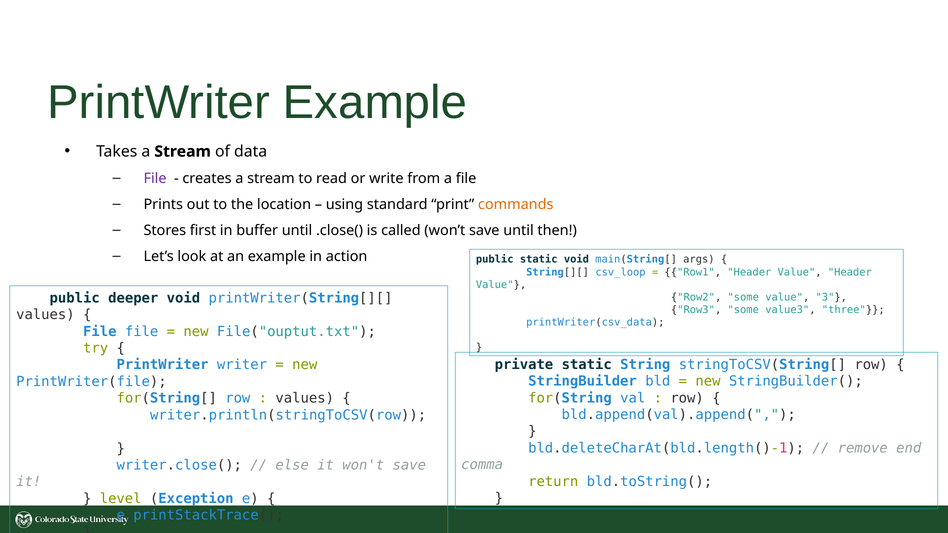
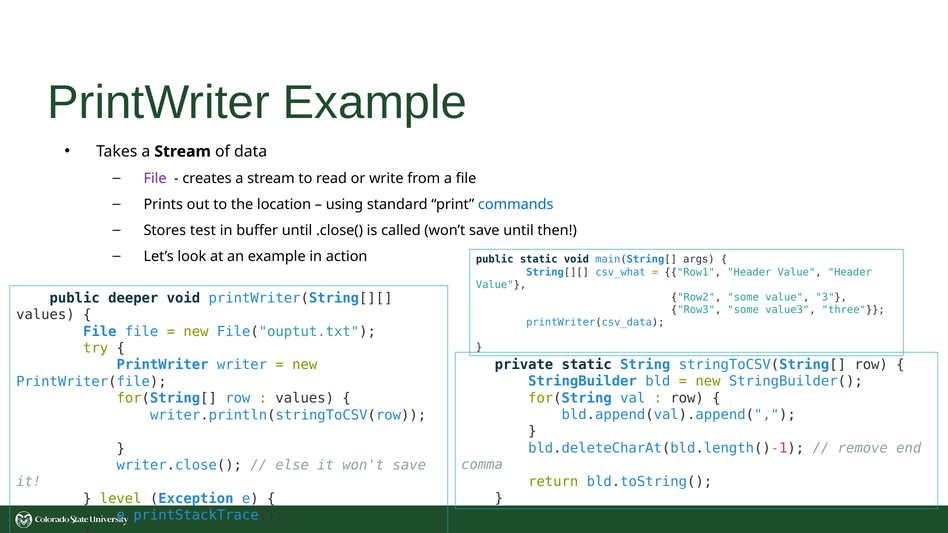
commands colour: orange -> blue
first: first -> test
csv_loop: csv_loop -> csv_what
